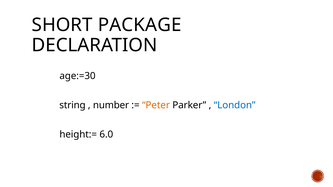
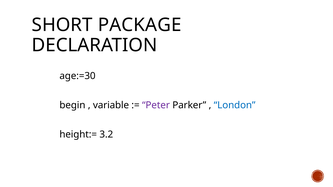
string: string -> begin
number: number -> variable
Peter colour: orange -> purple
6.0: 6.0 -> 3.2
